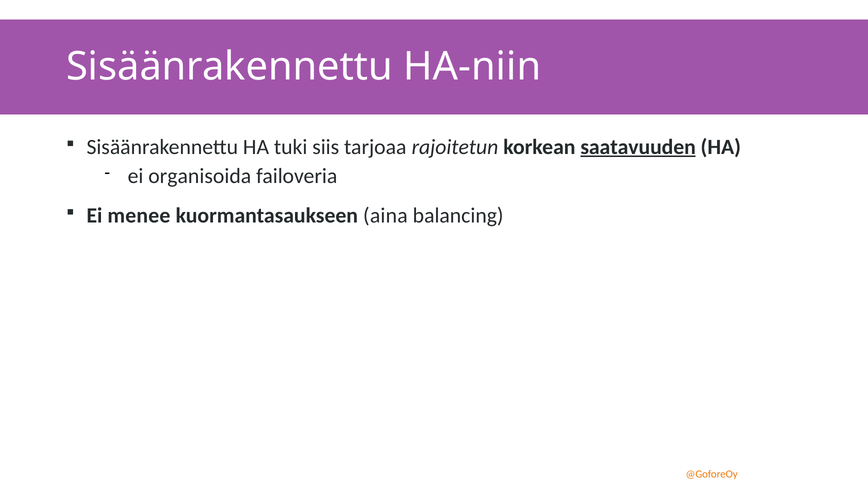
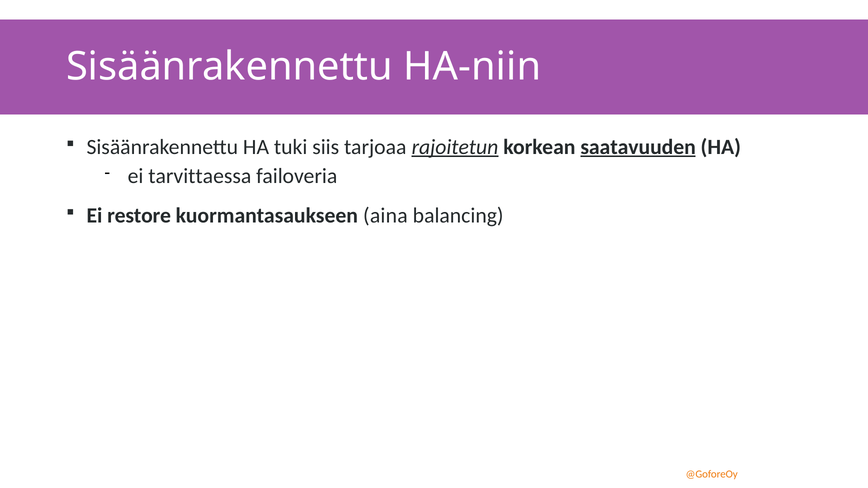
rajoitetun underline: none -> present
organisoida: organisoida -> tarvittaessa
menee: menee -> restore
